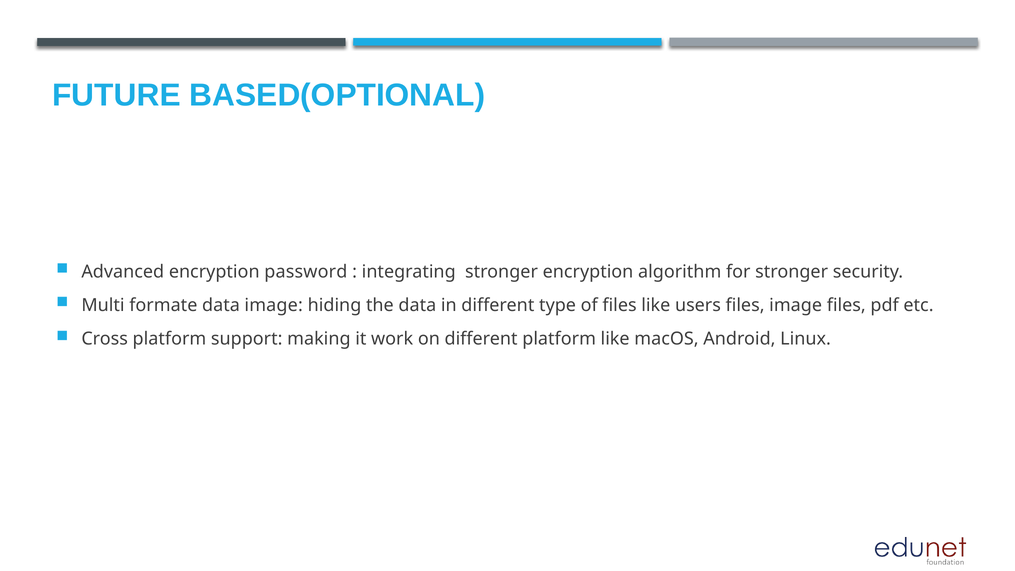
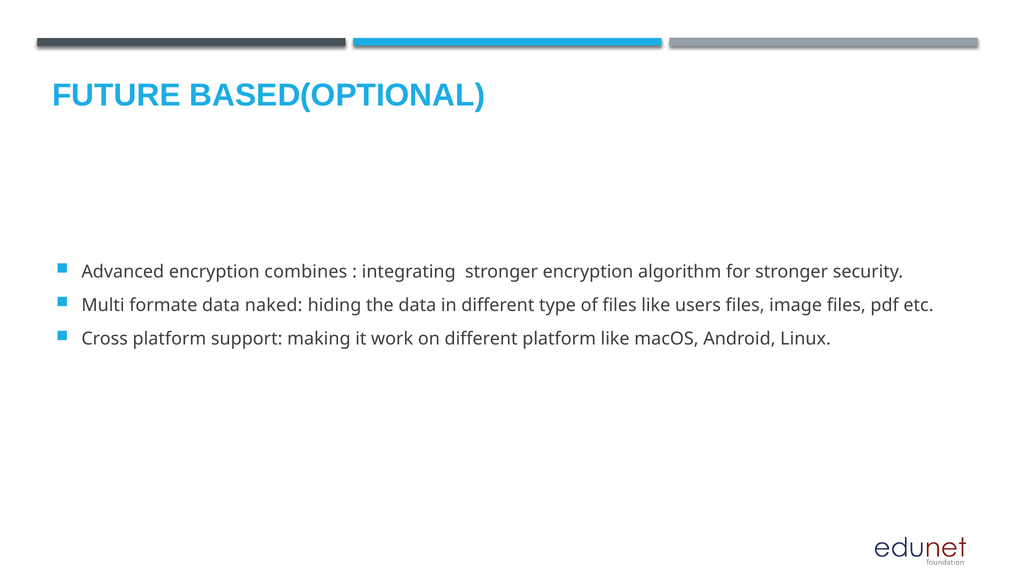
password: password -> combines
data image: image -> naked
